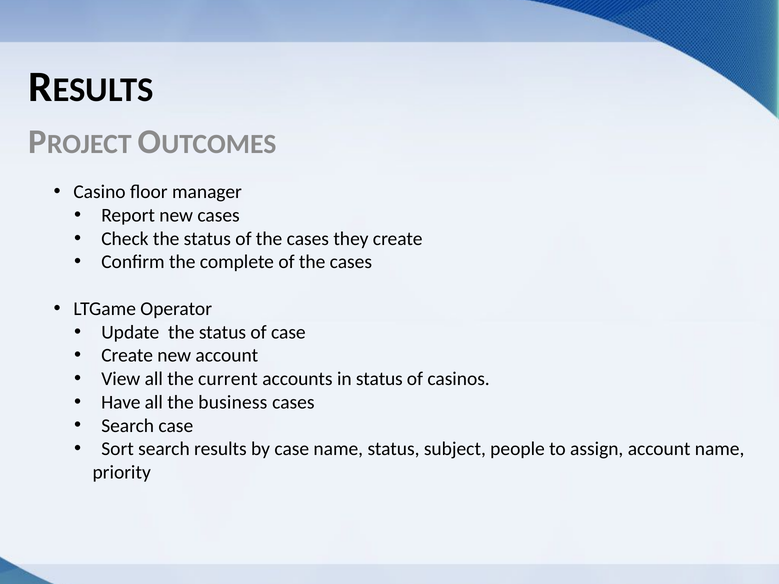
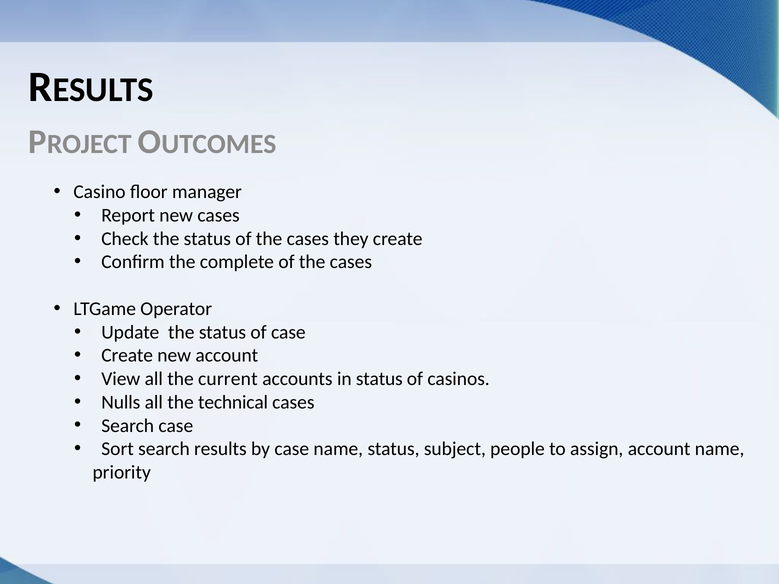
Have: Have -> Nulls
business: business -> technical
